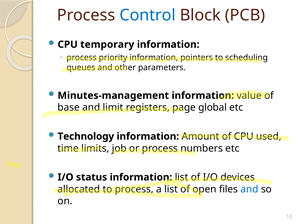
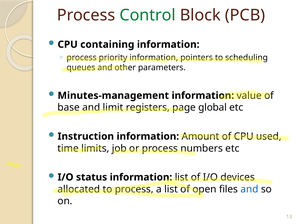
Control colour: blue -> green
temporary: temporary -> containing
Technology: Technology -> Instruction
